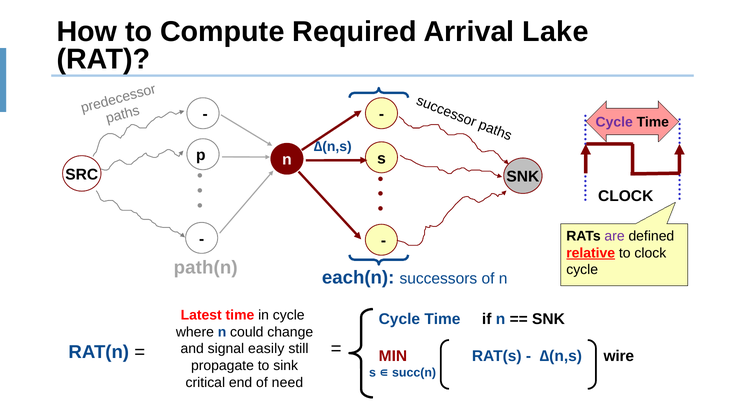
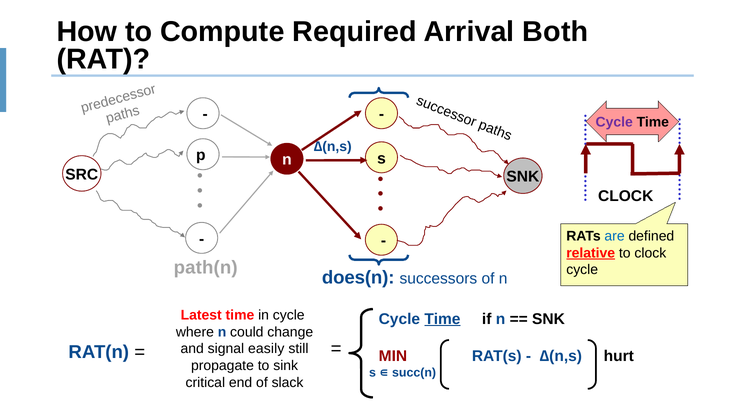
Lake: Lake -> Both
are colour: purple -> blue
each(n: each(n -> does(n
Time at (442, 319) underline: none -> present
wire: wire -> hurt
need: need -> slack
